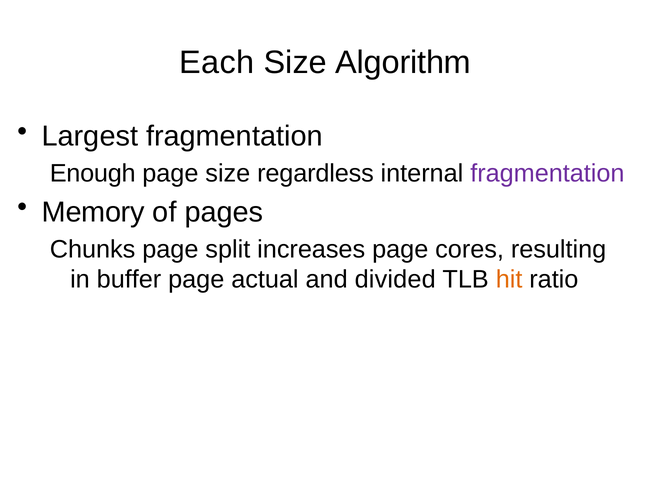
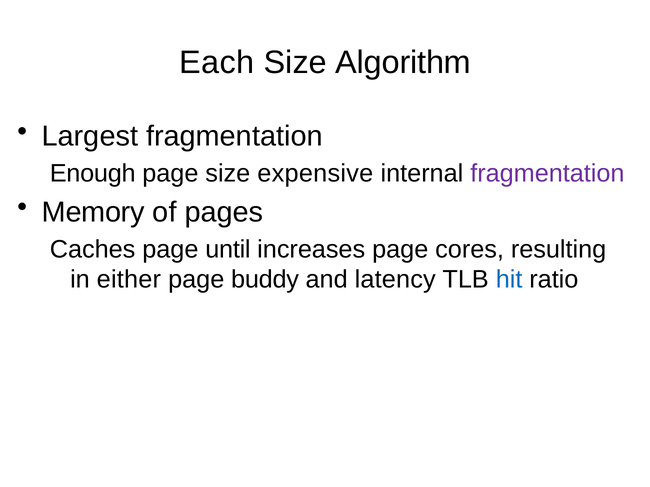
regardless: regardless -> expensive
Chunks: Chunks -> Caches
split: split -> until
buffer: buffer -> either
actual: actual -> buddy
divided: divided -> latency
hit colour: orange -> blue
